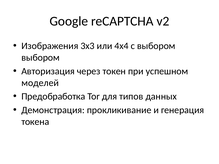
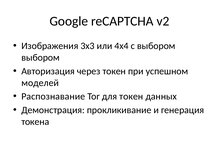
Предобработка: Предобработка -> Распознавание
для типов: типов -> токен
